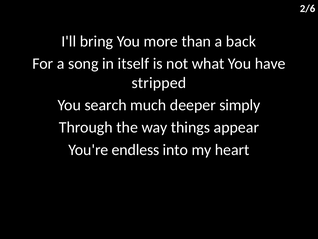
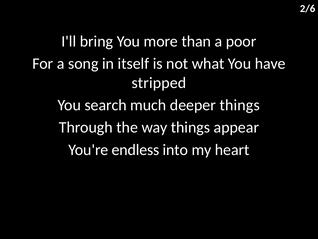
back: back -> poor
deeper simply: simply -> things
